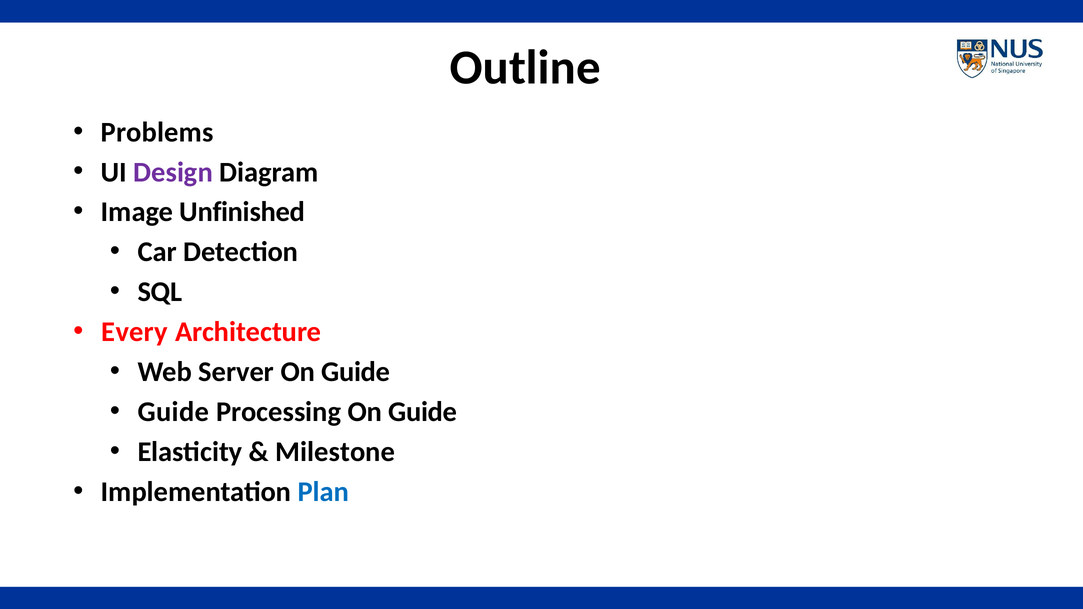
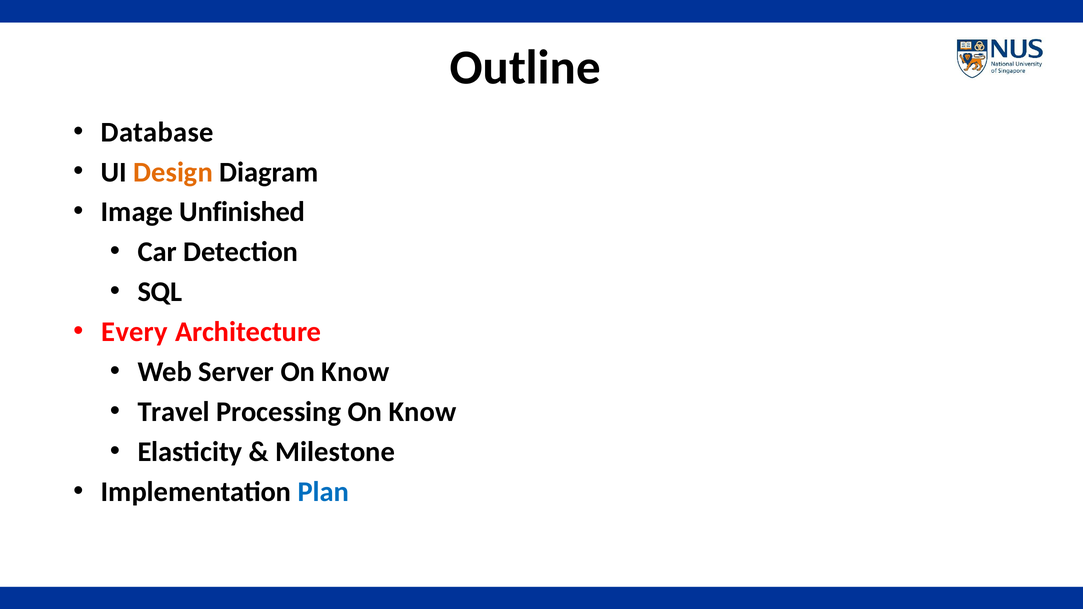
Problems: Problems -> Database
Design colour: purple -> orange
Server On Guide: Guide -> Know
Guide at (174, 412): Guide -> Travel
Processing On Guide: Guide -> Know
